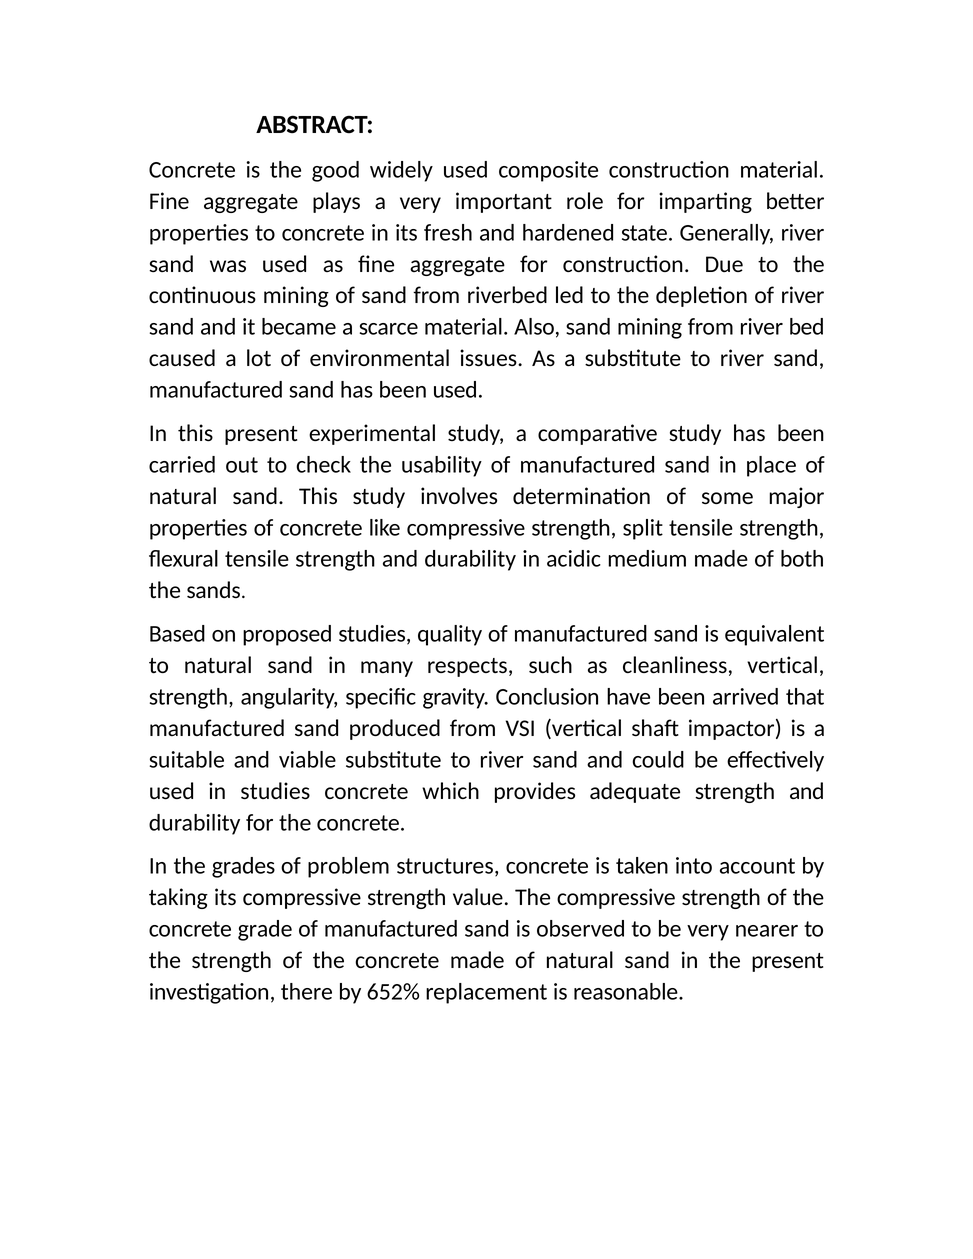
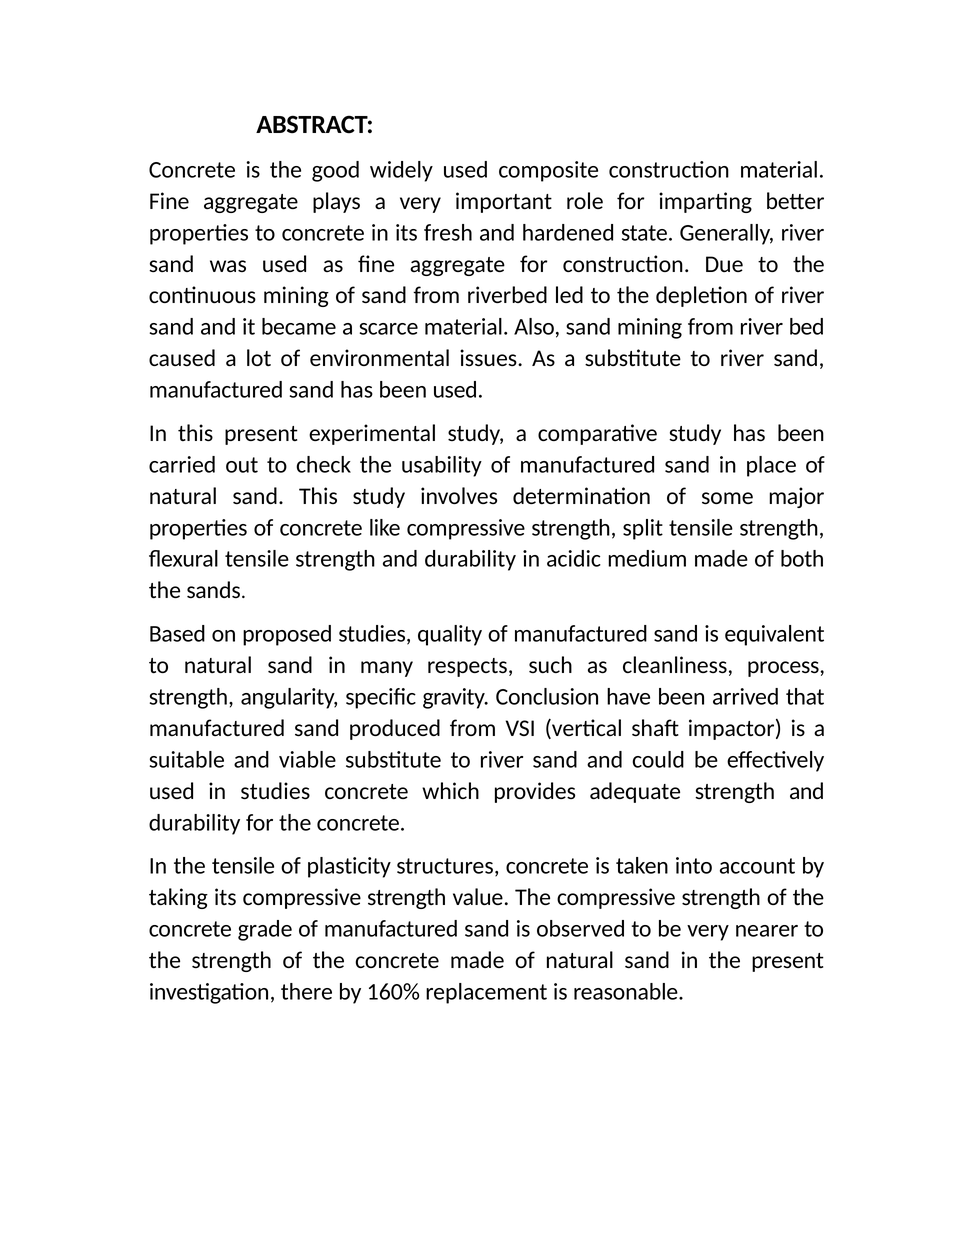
cleanliness vertical: vertical -> process
the grades: grades -> tensile
problem: problem -> plasticity
652%: 652% -> 160%
